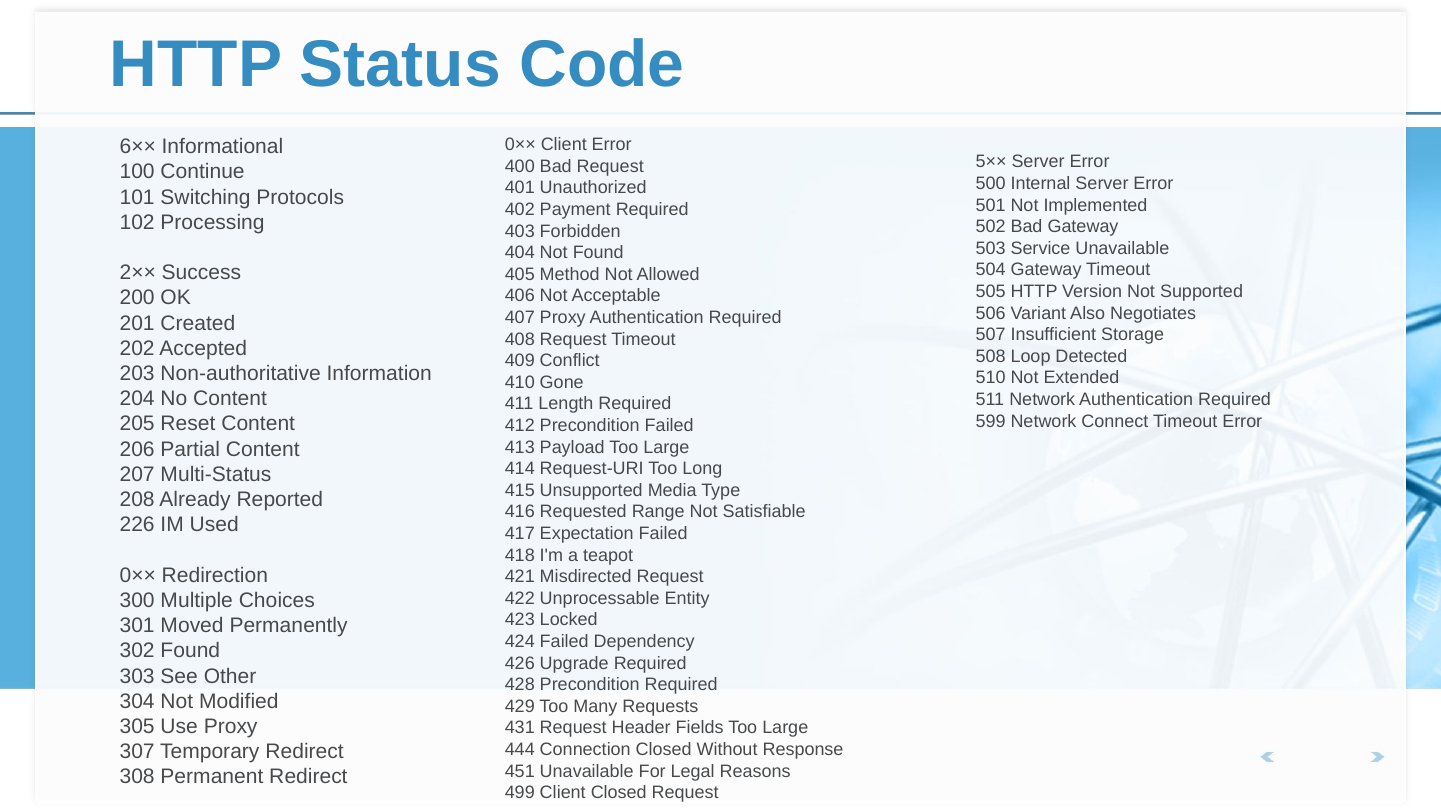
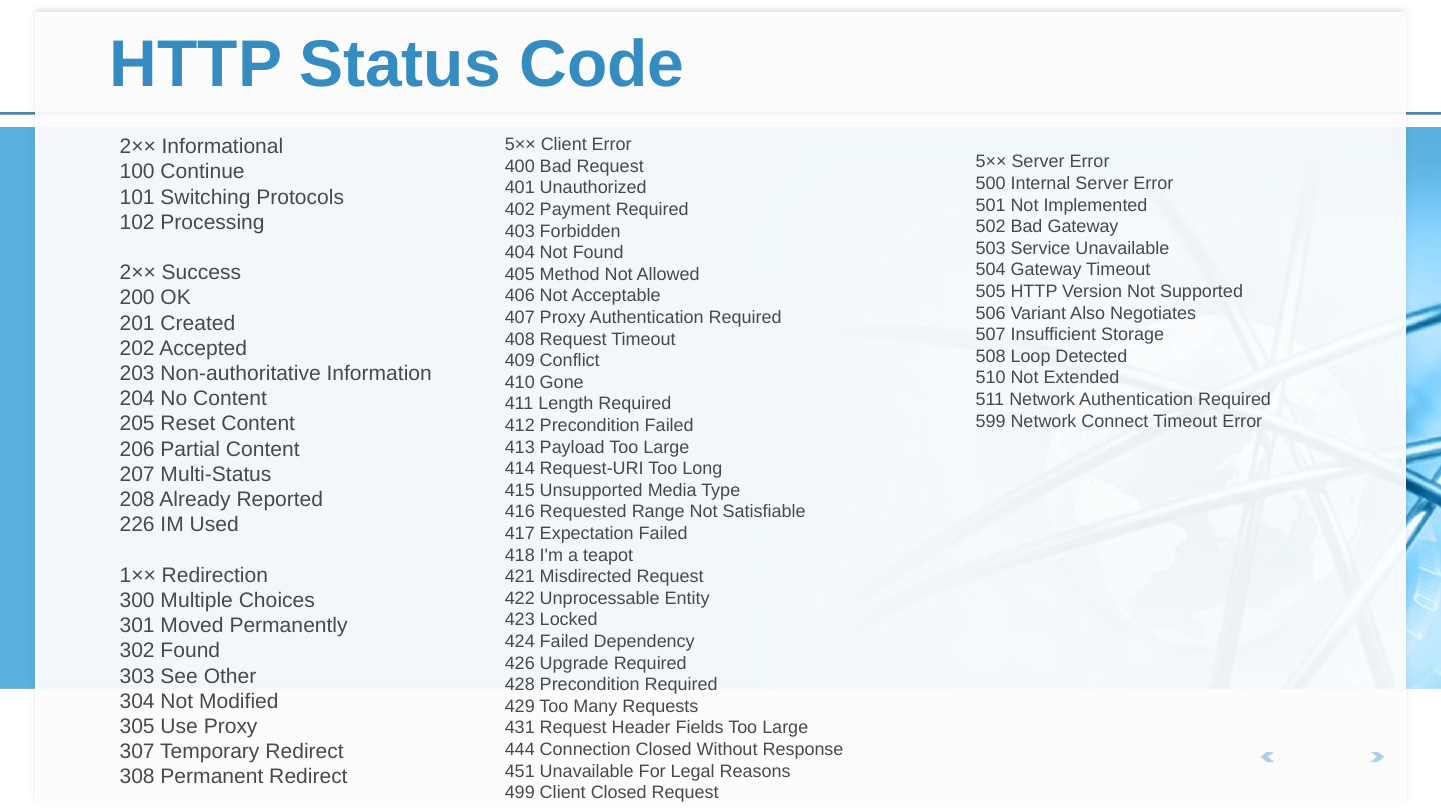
0×× at (520, 145): 0×× -> 5××
6×× at (138, 147): 6×× -> 2××
0×× at (138, 576): 0×× -> 1××
